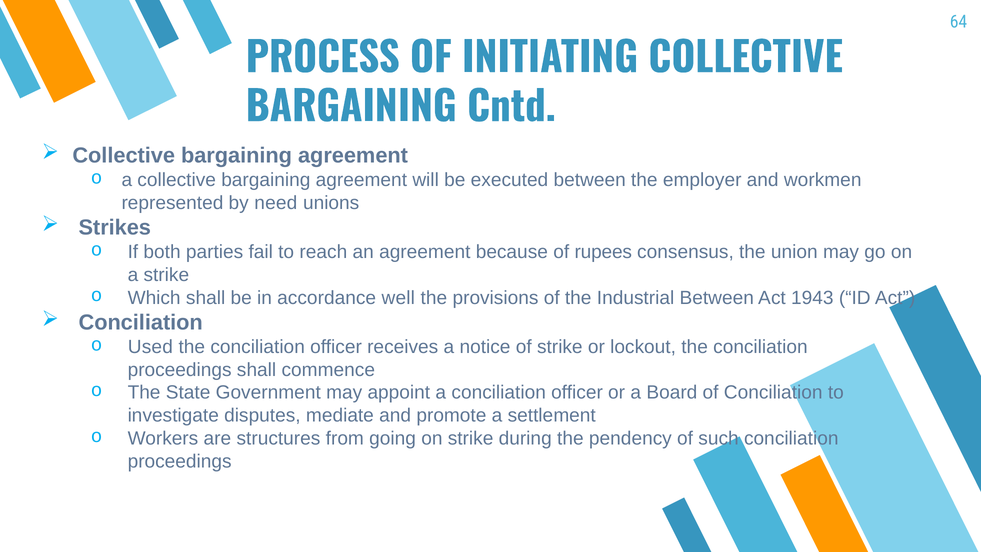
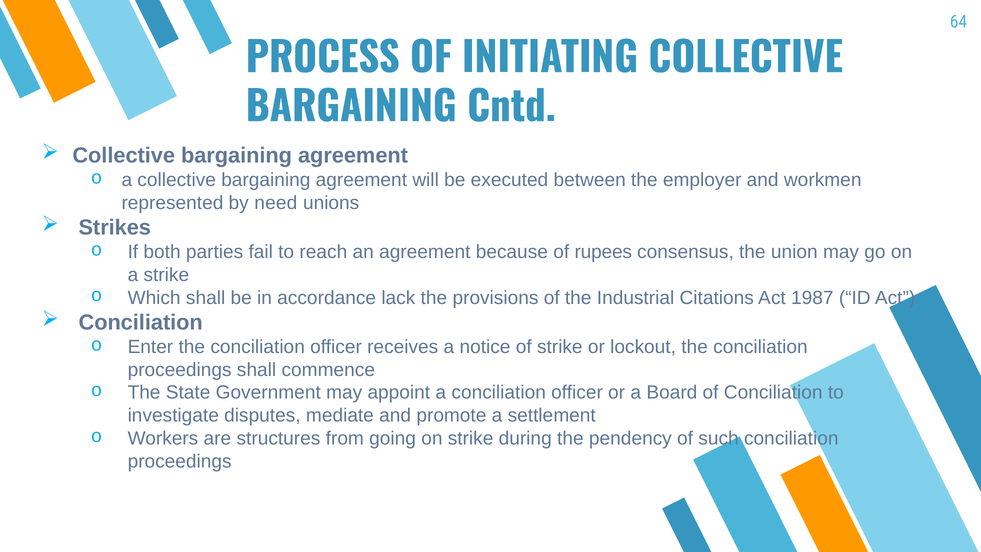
well: well -> lack
Industrial Between: Between -> Citations
1943: 1943 -> 1987
Used: Used -> Enter
